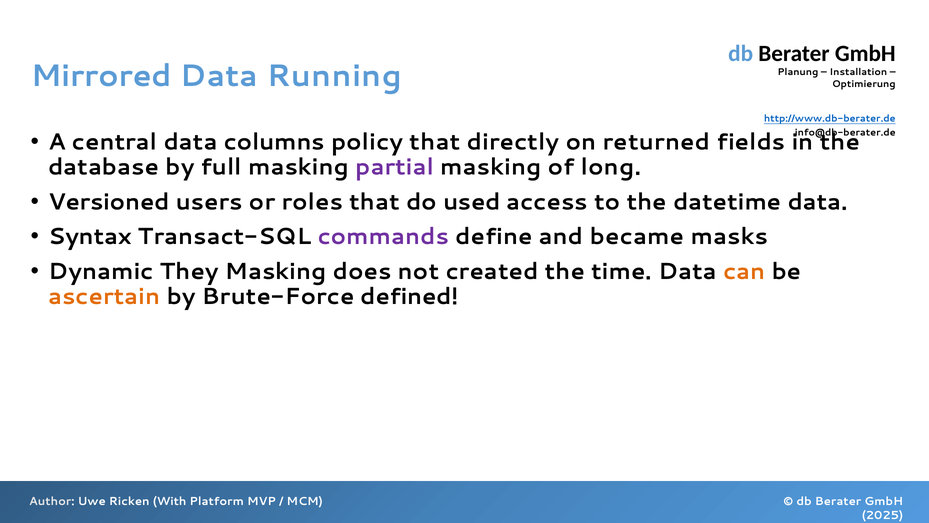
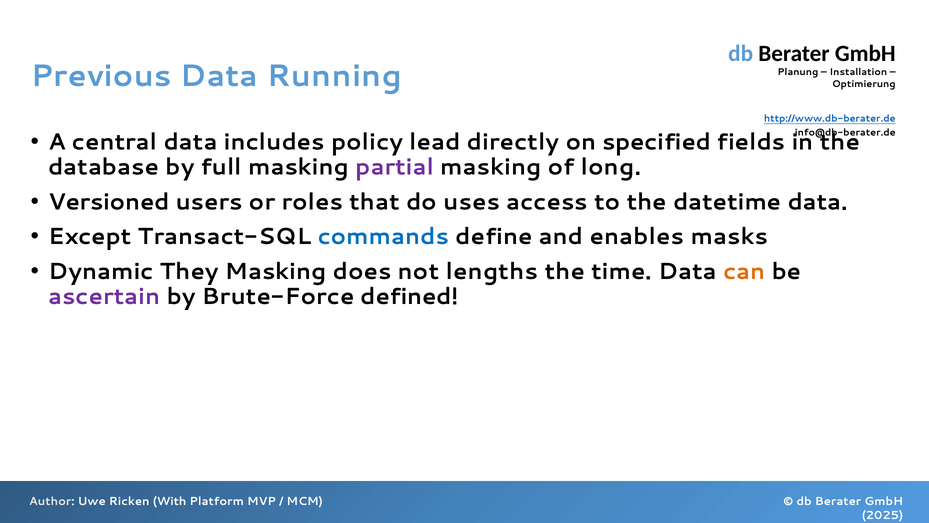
Mirrored: Mirrored -> Previous
columns: columns -> includes
policy that: that -> lead
returned: returned -> specified
used: used -> uses
Syntax: Syntax -> Except
commands colour: purple -> blue
became: became -> enables
created: created -> lengths
ascertain colour: orange -> purple
